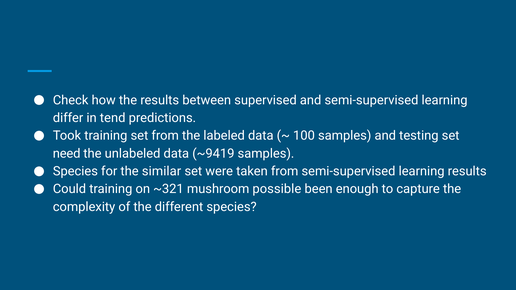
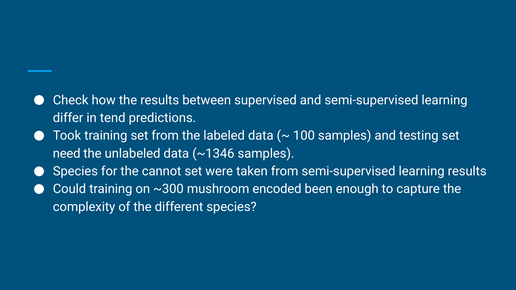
~9419: ~9419 -> ~1346
similar: similar -> cannot
~321: ~321 -> ~300
possible: possible -> encoded
